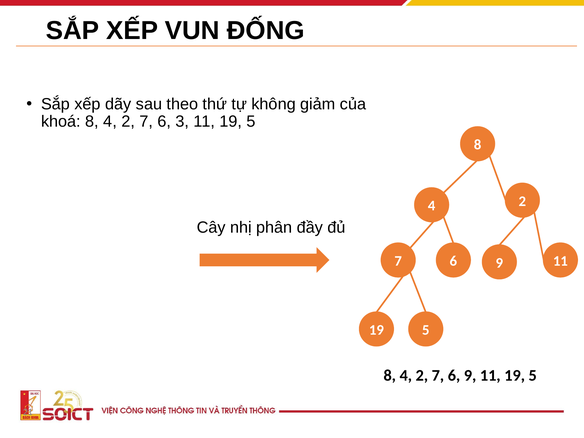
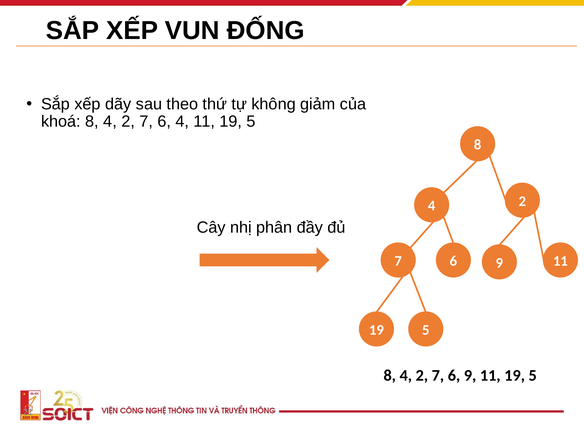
6 3: 3 -> 4
